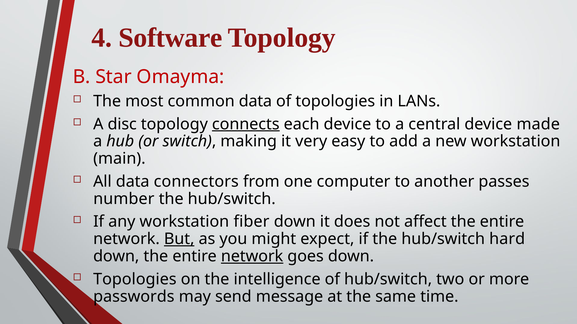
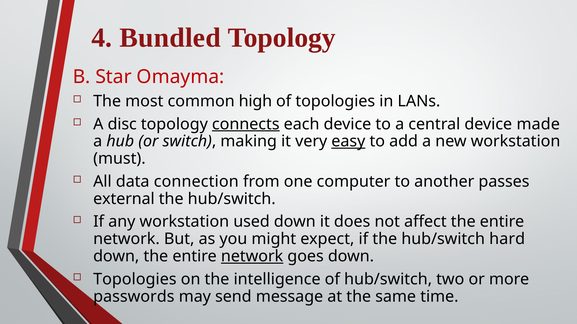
Software: Software -> Bundled
common data: data -> high
easy underline: none -> present
main: main -> must
connectors: connectors -> connection
number: number -> external
fiber: fiber -> used
But underline: present -> none
